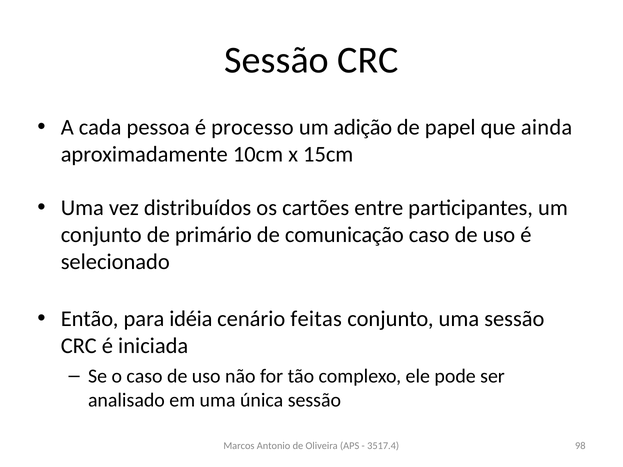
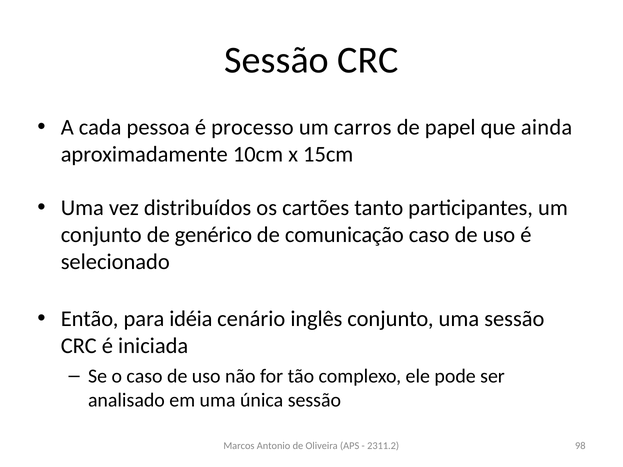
adição: adição -> carros
entre: entre -> tanto
primário: primário -> genérico
feitas: feitas -> inglês
3517.4: 3517.4 -> 2311.2
